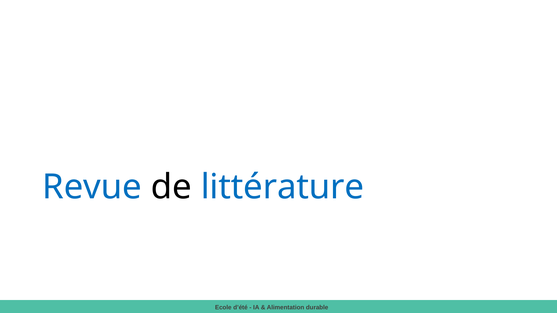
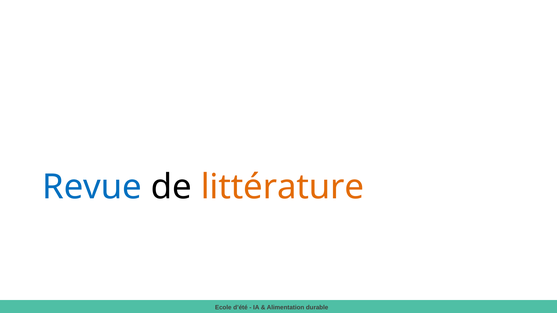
littérature colour: blue -> orange
